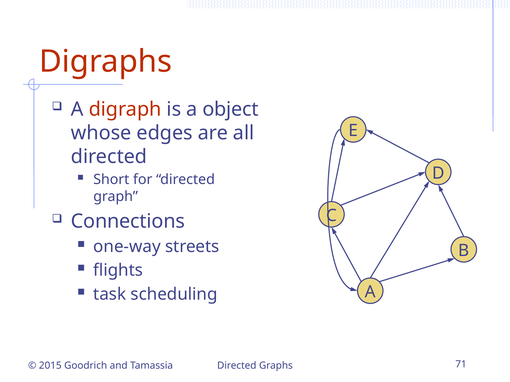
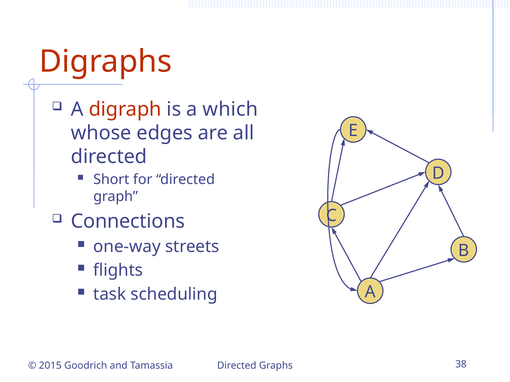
object: object -> which
71: 71 -> 38
